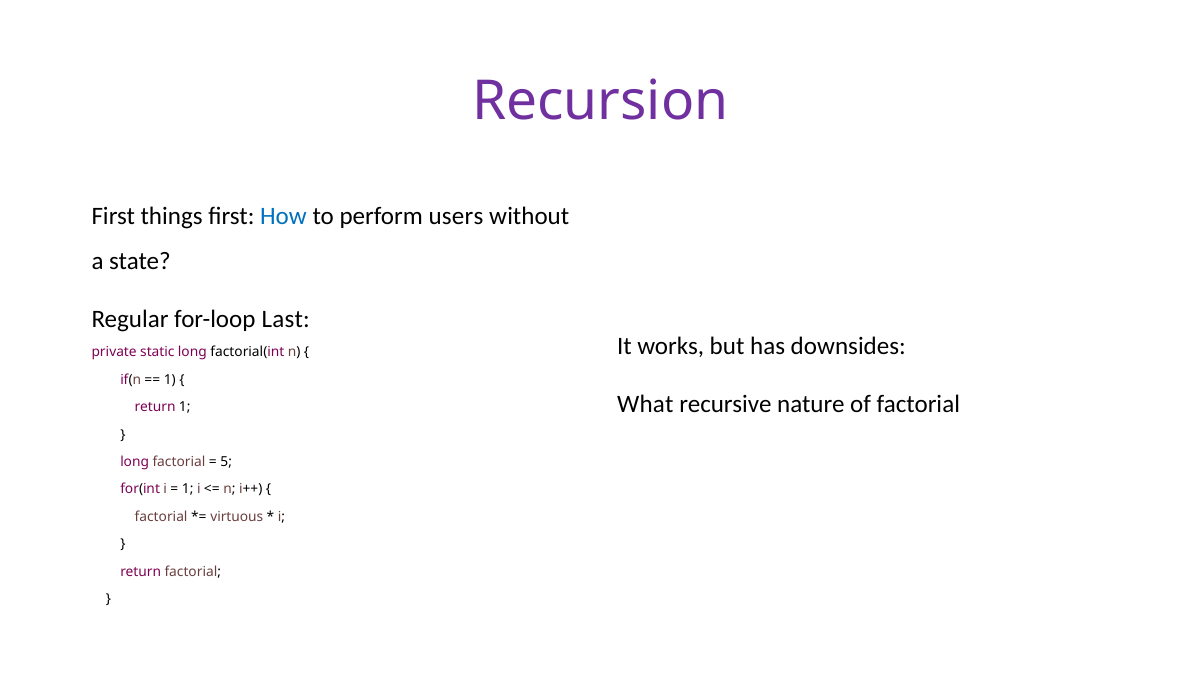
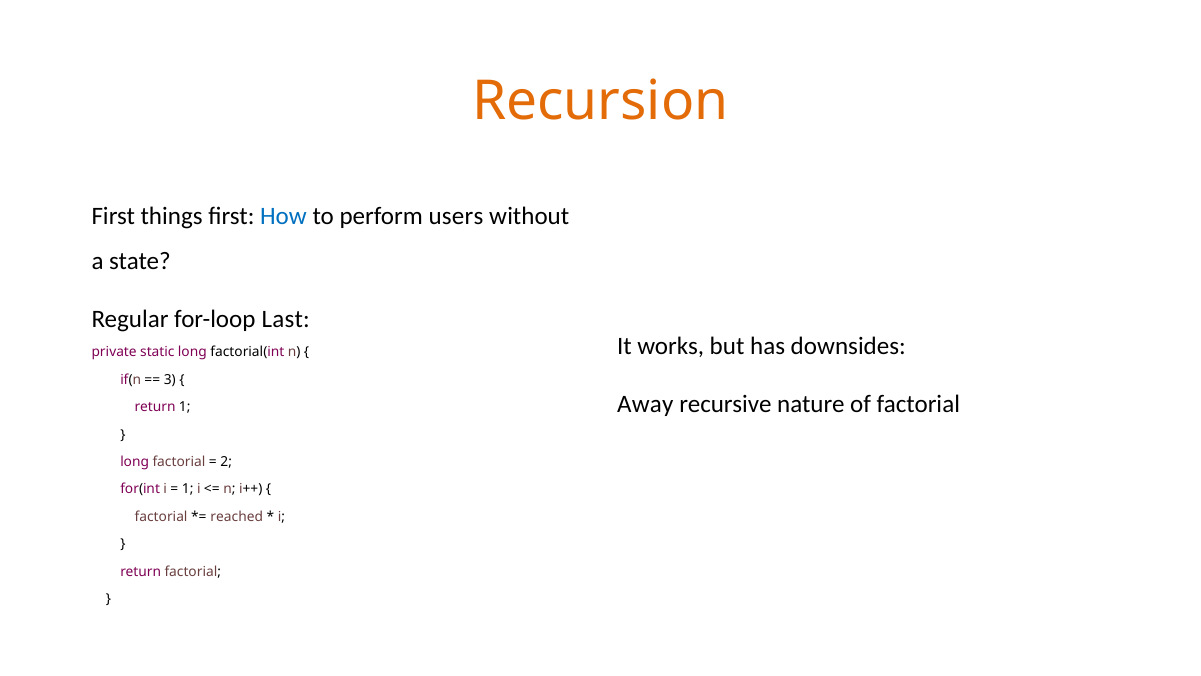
Recursion colour: purple -> orange
1 at (170, 379): 1 -> 3
What: What -> Away
5: 5 -> 2
virtuous: virtuous -> reached
